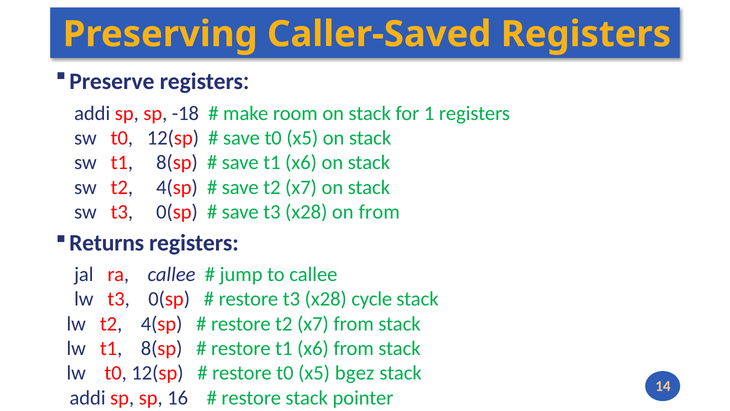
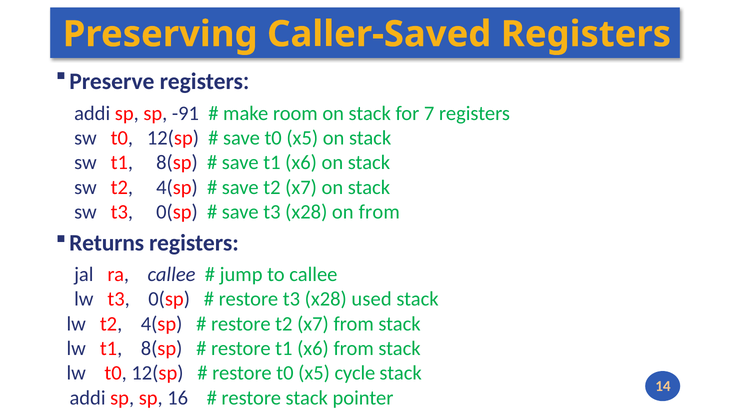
-18: -18 -> -91
1: 1 -> 7
cycle: cycle -> used
bgez: bgez -> cycle
